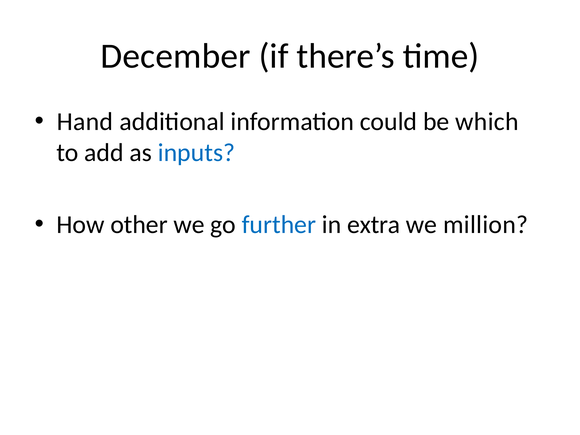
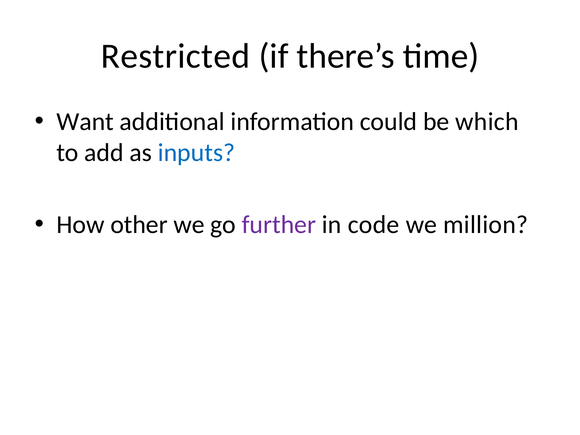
December: December -> Restricted
Hand: Hand -> Want
further colour: blue -> purple
extra: extra -> code
